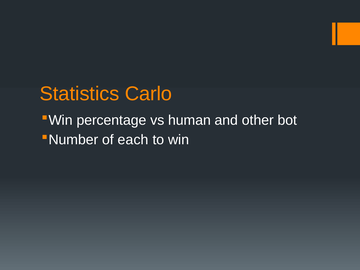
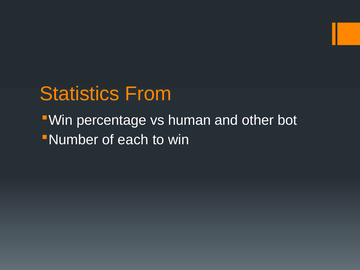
Carlo: Carlo -> From
